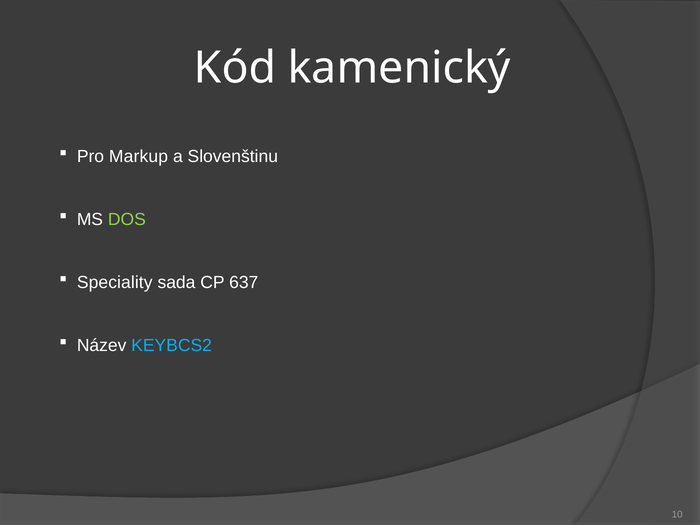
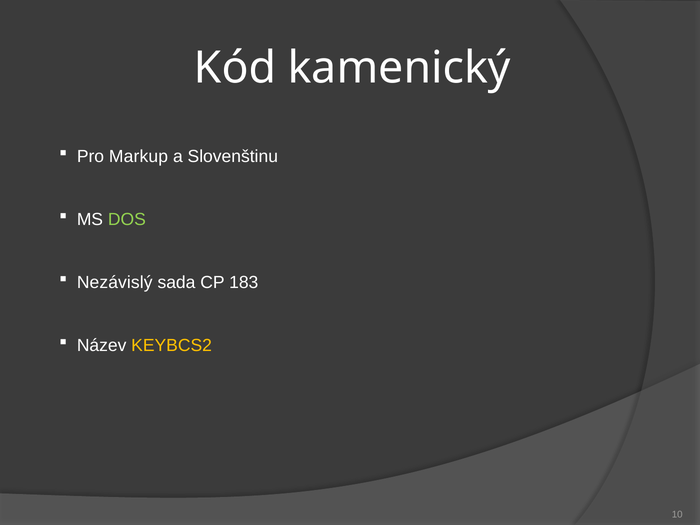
Speciality: Speciality -> Nezávislý
637: 637 -> 183
KEYBCS2 colour: light blue -> yellow
